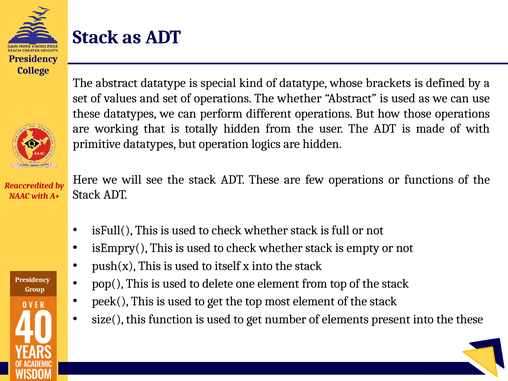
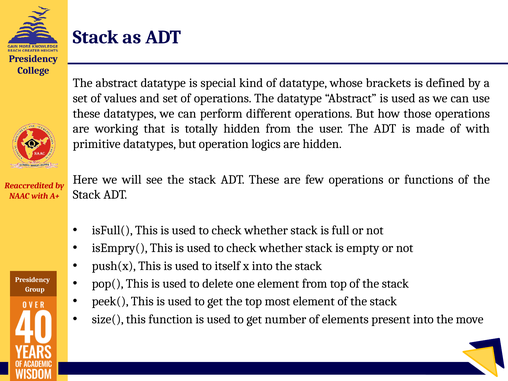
The whether: whether -> datatype
the these: these -> move
